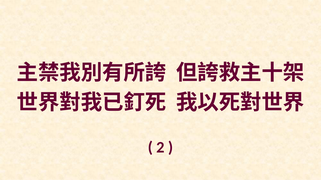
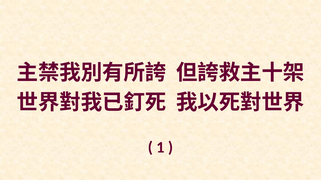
2: 2 -> 1
